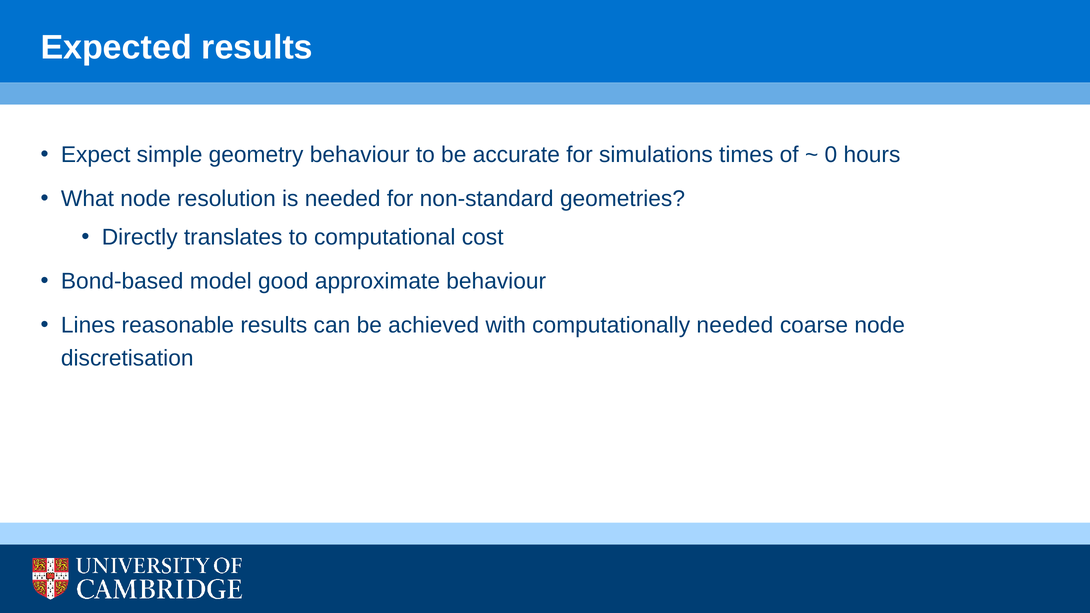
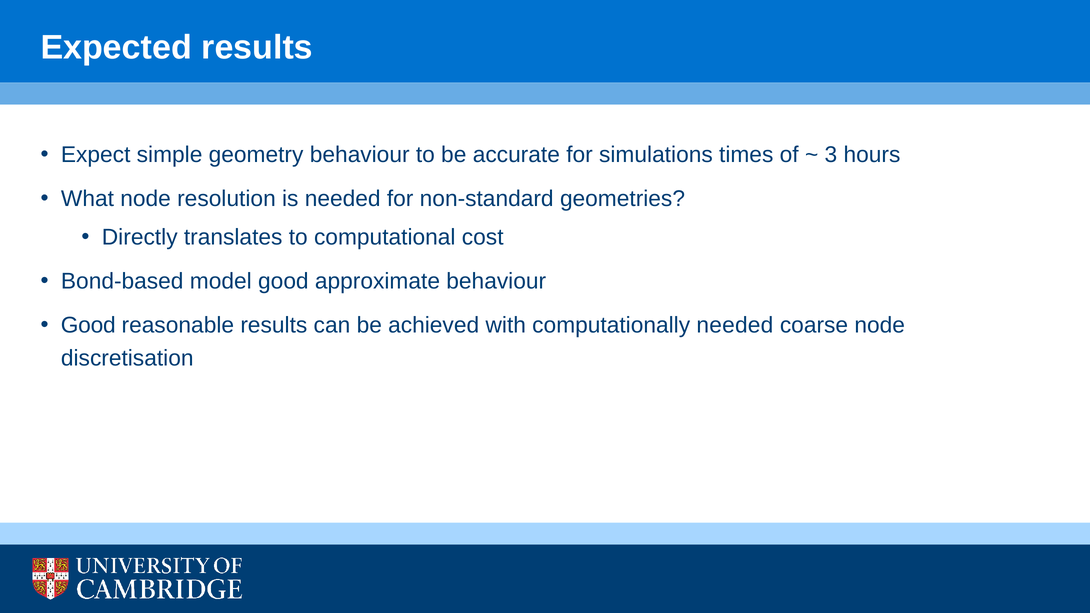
0: 0 -> 3
Lines at (88, 326): Lines -> Good
